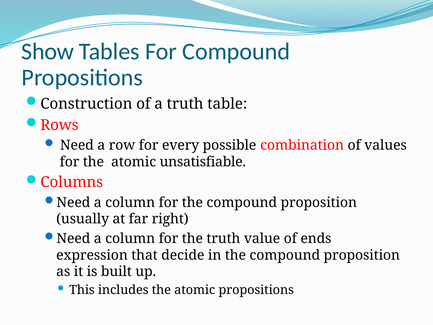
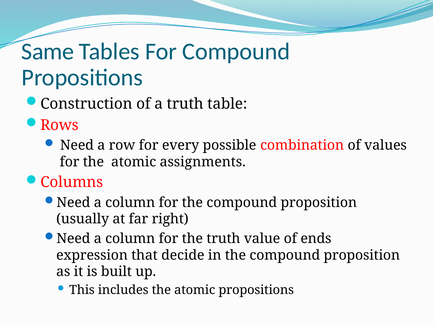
Show: Show -> Same
unsatisfiable: unsatisfiable -> assignments
